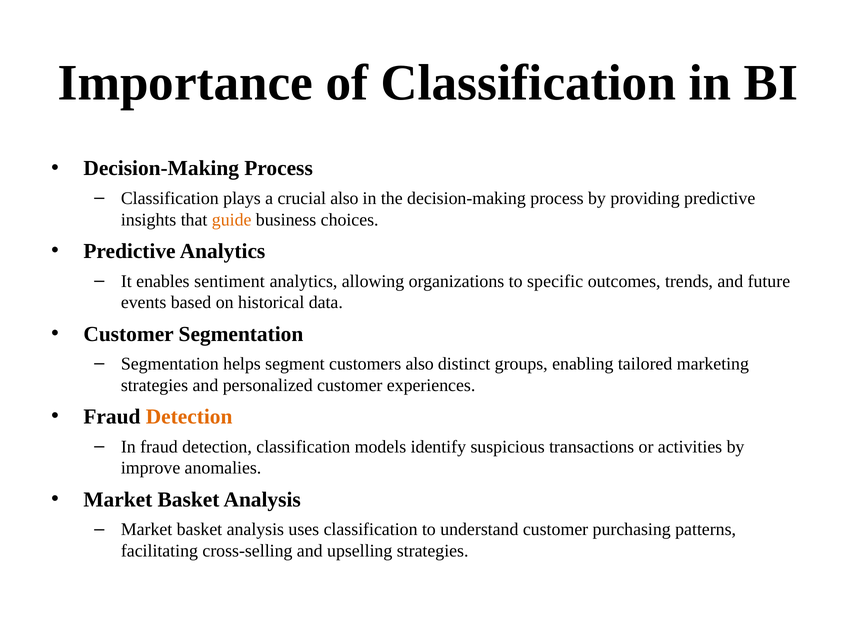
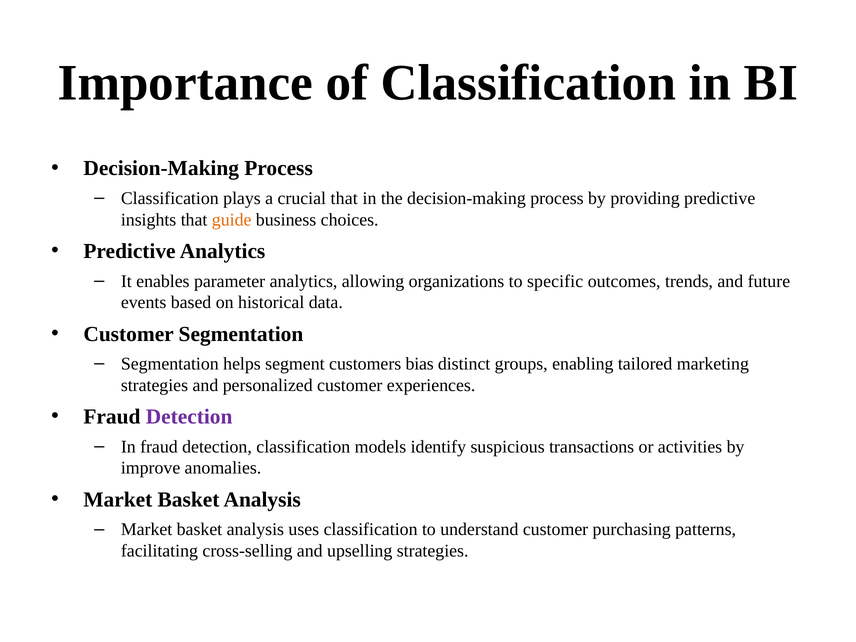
crucial also: also -> that
sentiment: sentiment -> parameter
customers also: also -> bias
Detection at (189, 417) colour: orange -> purple
